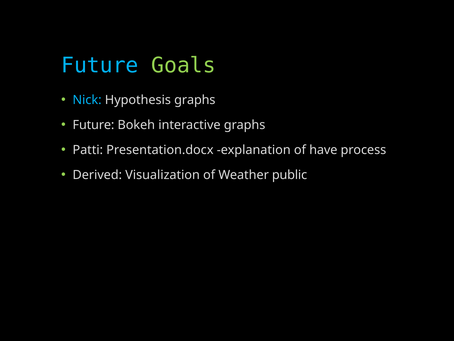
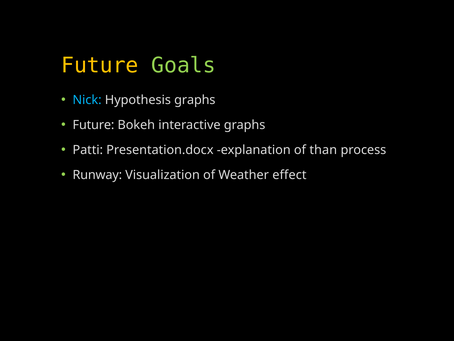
Future at (100, 65) colour: light blue -> yellow
have: have -> than
Derived: Derived -> Runway
public: public -> effect
